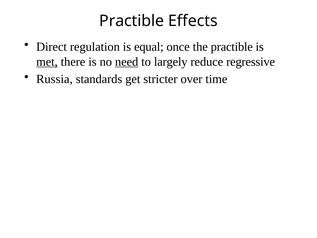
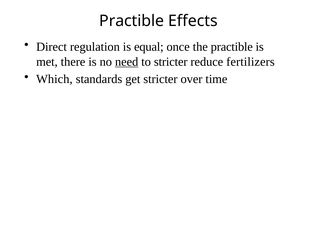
met underline: present -> none
to largely: largely -> stricter
regressive: regressive -> fertilizers
Russia: Russia -> Which
